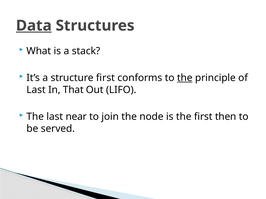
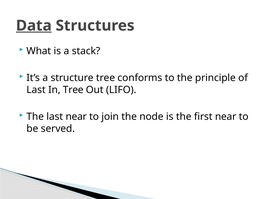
structure first: first -> tree
the at (185, 78) underline: present -> none
In That: That -> Tree
first then: then -> near
